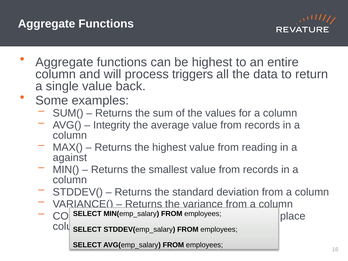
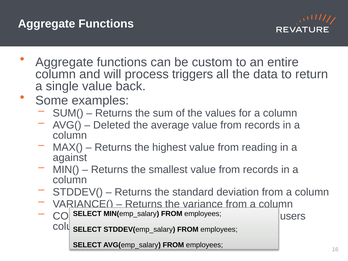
be highest: highest -> custom
Integrity: Integrity -> Deleted
place: place -> users
